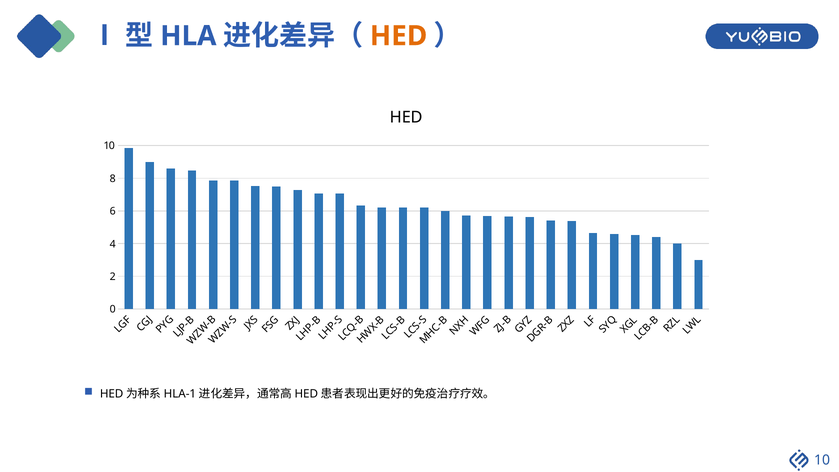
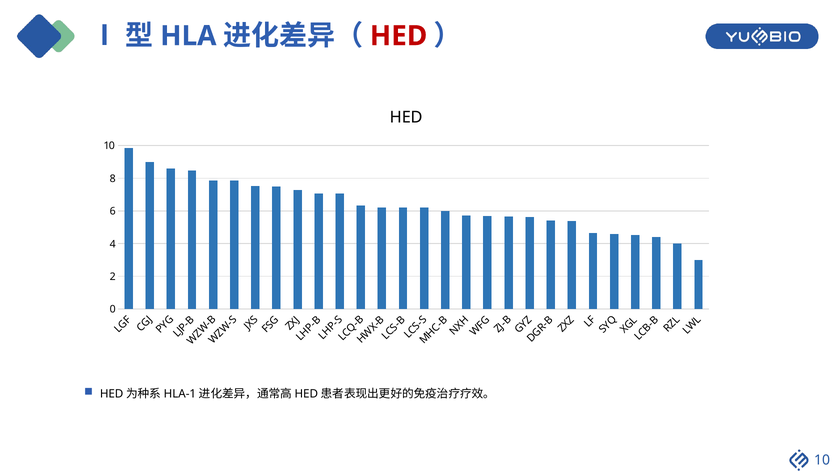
HED at (399, 36) colour: orange -> red
